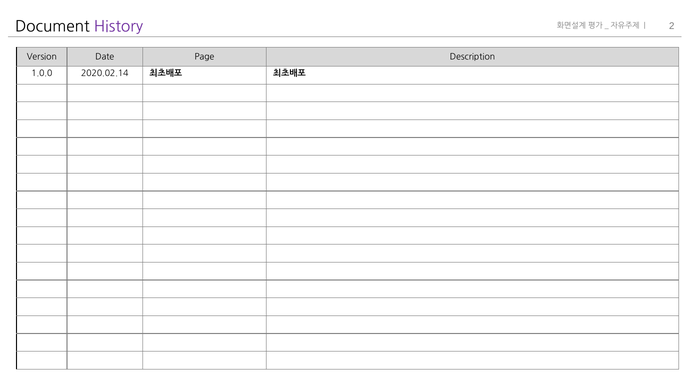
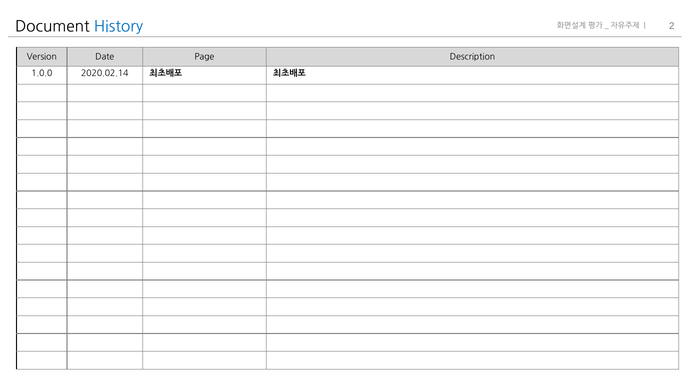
History colour: purple -> blue
